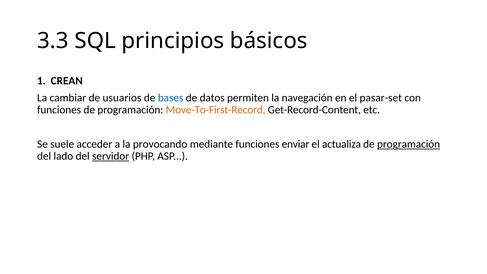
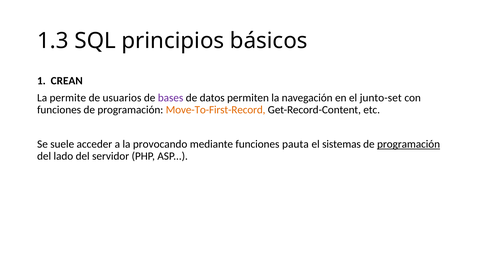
3.3: 3.3 -> 1.3
cambiar: cambiar -> permite
bases colour: blue -> purple
pasar-set: pasar-set -> junto-set
enviar: enviar -> pauta
actualiza: actualiza -> sistemas
servidor underline: present -> none
